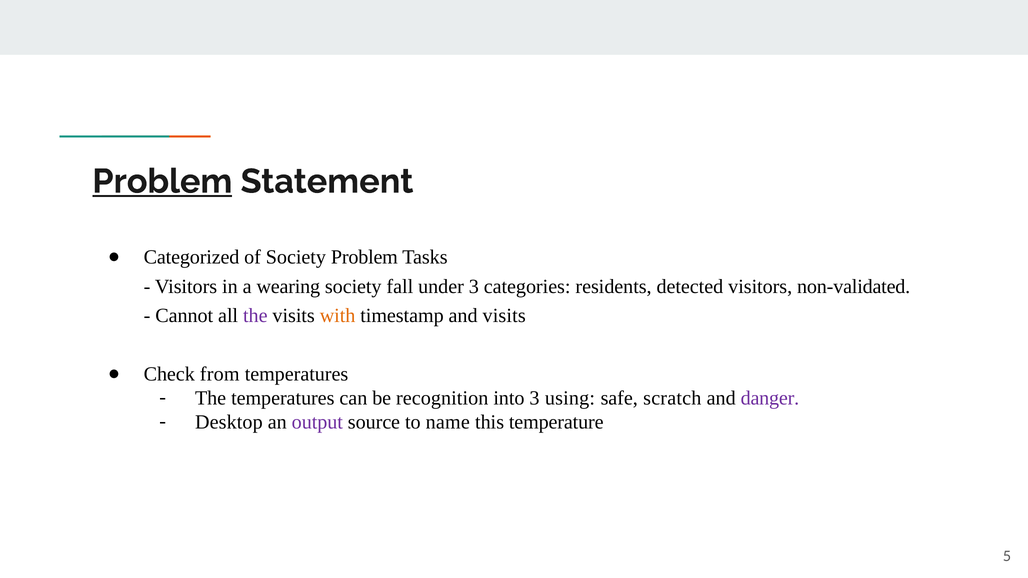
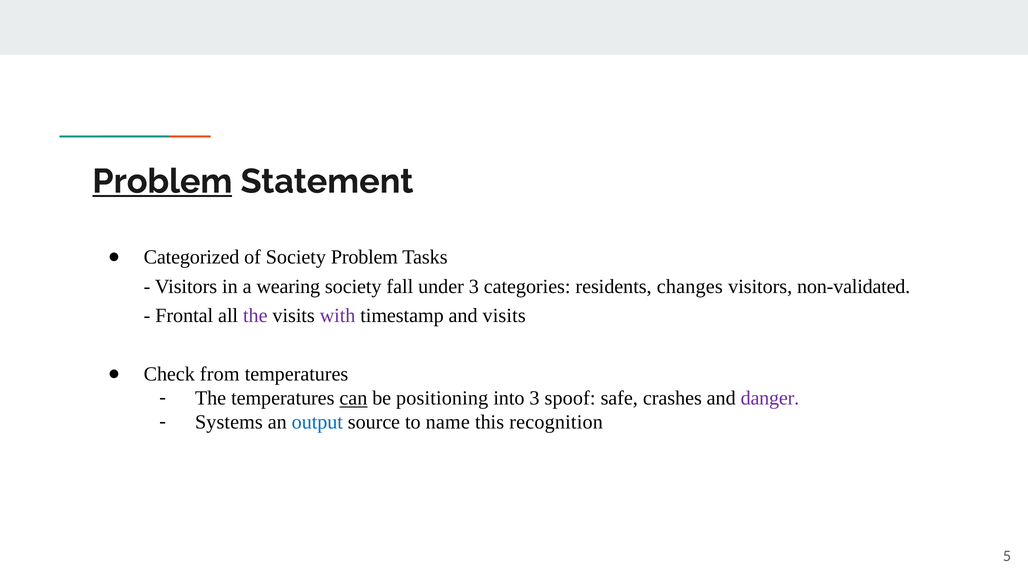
detected: detected -> changes
Cannot: Cannot -> Frontal
with colour: orange -> purple
can underline: none -> present
recognition: recognition -> positioning
using: using -> spoof
scratch: scratch -> crashes
Desktop: Desktop -> Systems
output colour: purple -> blue
temperature: temperature -> recognition
